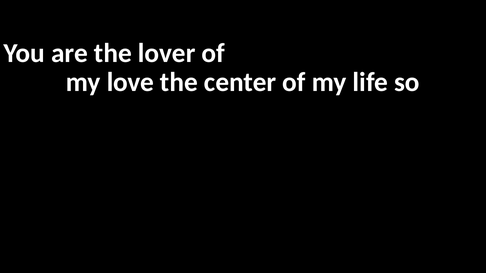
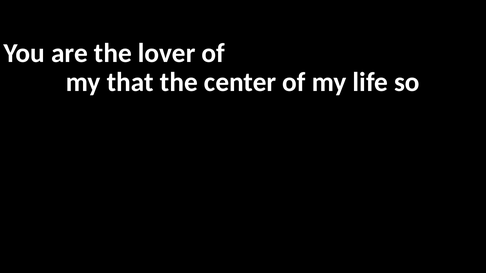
love: love -> that
